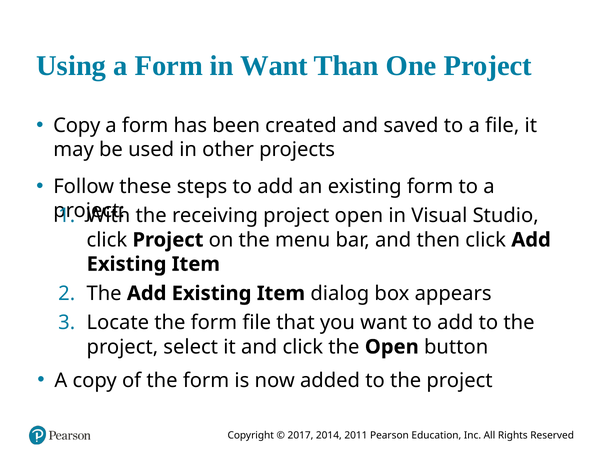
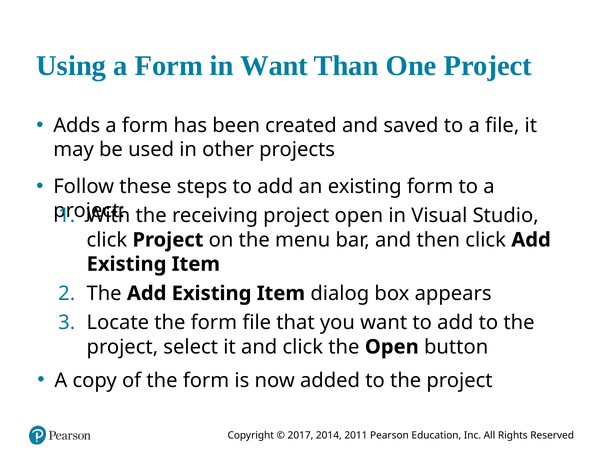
Copy at (77, 126): Copy -> Adds
